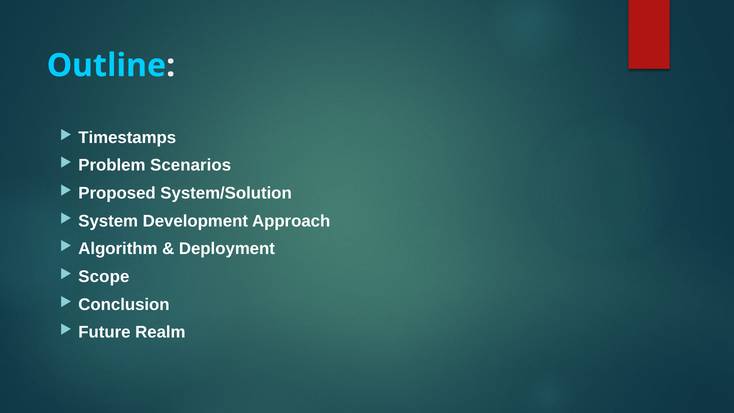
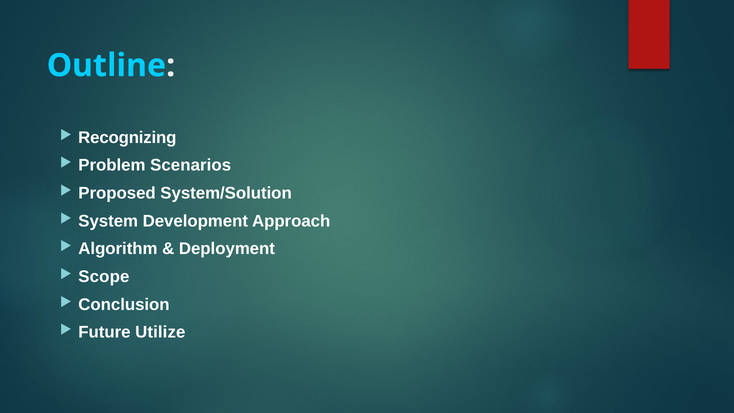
Timestamps: Timestamps -> Recognizing
Realm: Realm -> Utilize
